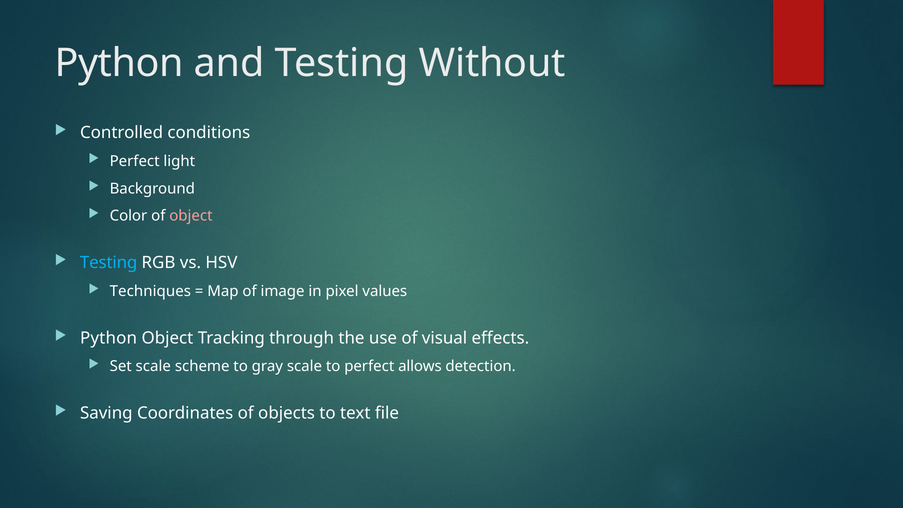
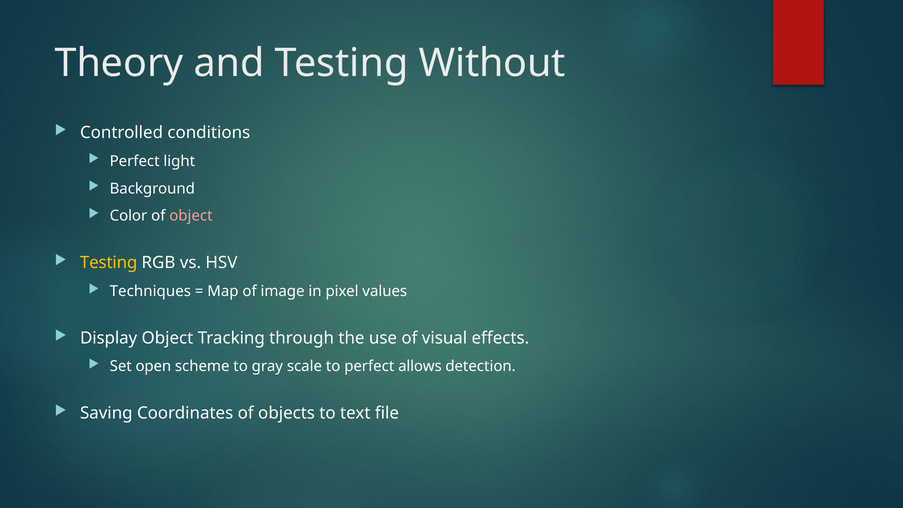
Python at (119, 63): Python -> Theory
Testing at (109, 263) colour: light blue -> yellow
Python at (109, 338): Python -> Display
Set scale: scale -> open
